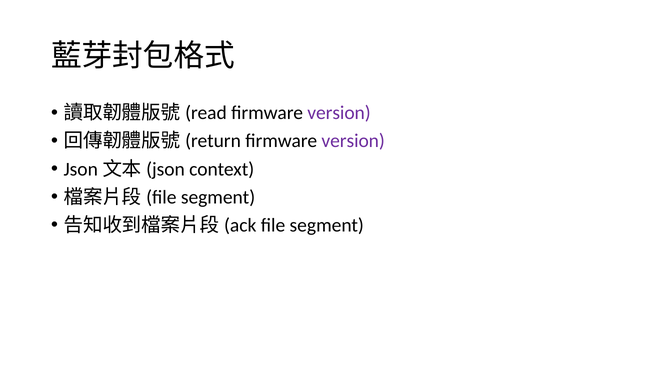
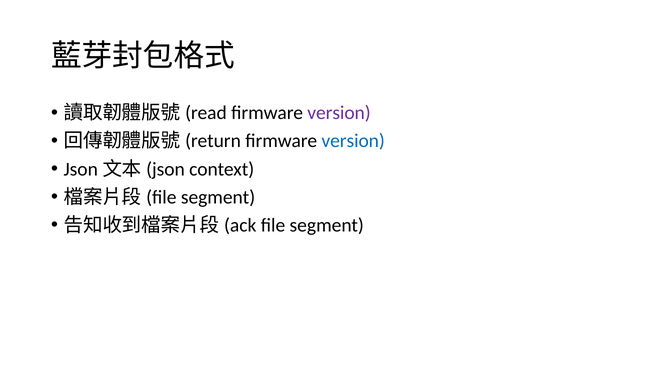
version at (353, 141) colour: purple -> blue
